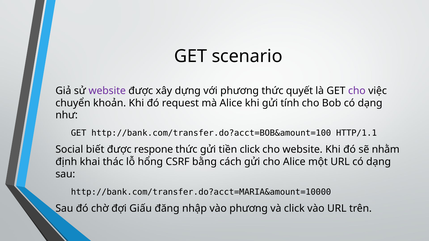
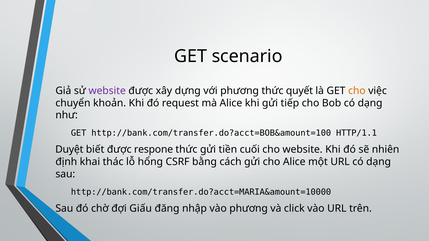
cho at (357, 91) colour: purple -> orange
tính: tính -> tiếp
Social: Social -> Duyệt
tiền click: click -> cuối
nhằm: nhằm -> nhiên
